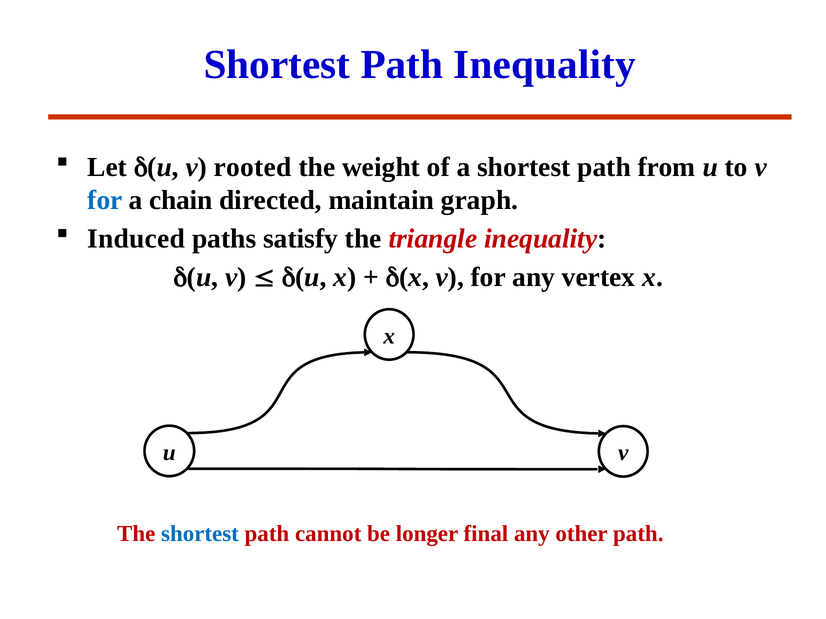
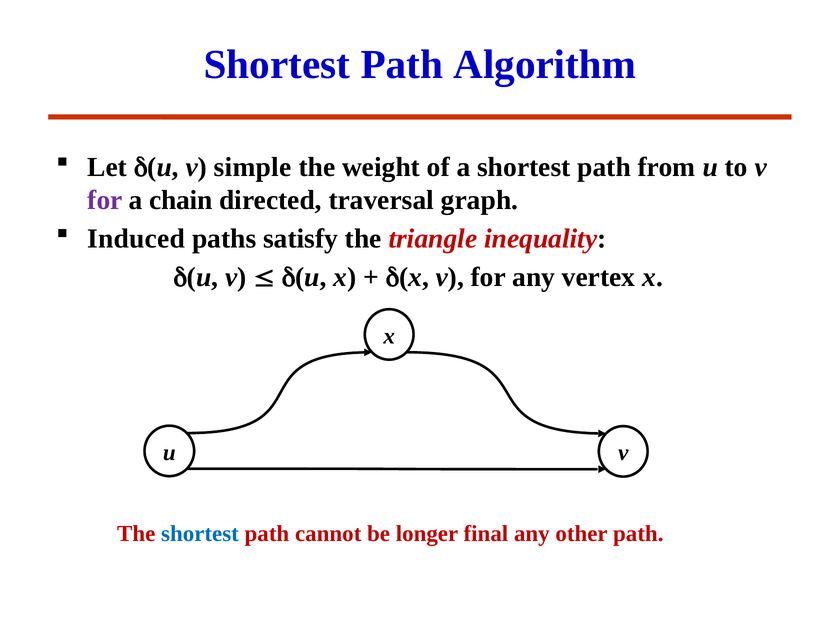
Path Inequality: Inequality -> Algorithm
rooted: rooted -> simple
for at (105, 200) colour: blue -> purple
maintain: maintain -> traversal
